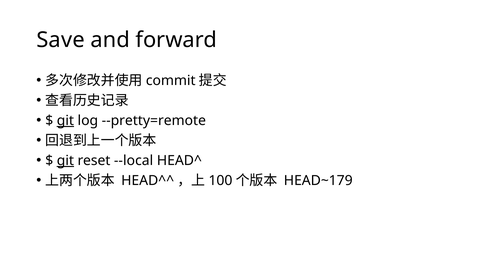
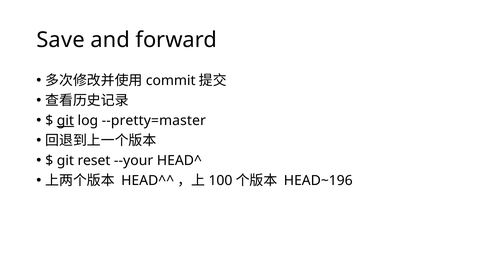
--pretty=remote: --pretty=remote -> --pretty=master
git at (65, 161) underline: present -> none
--local: --local -> --your
HEAD~179: HEAD~179 -> HEAD~196
